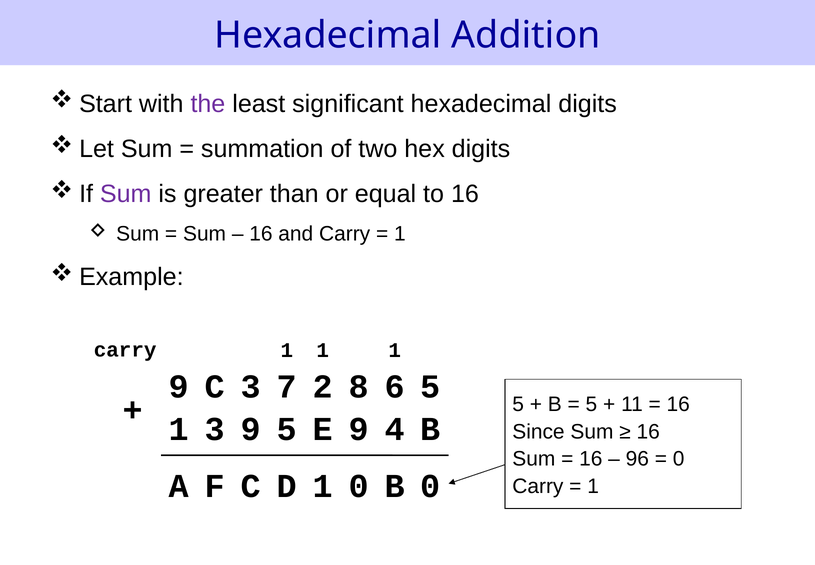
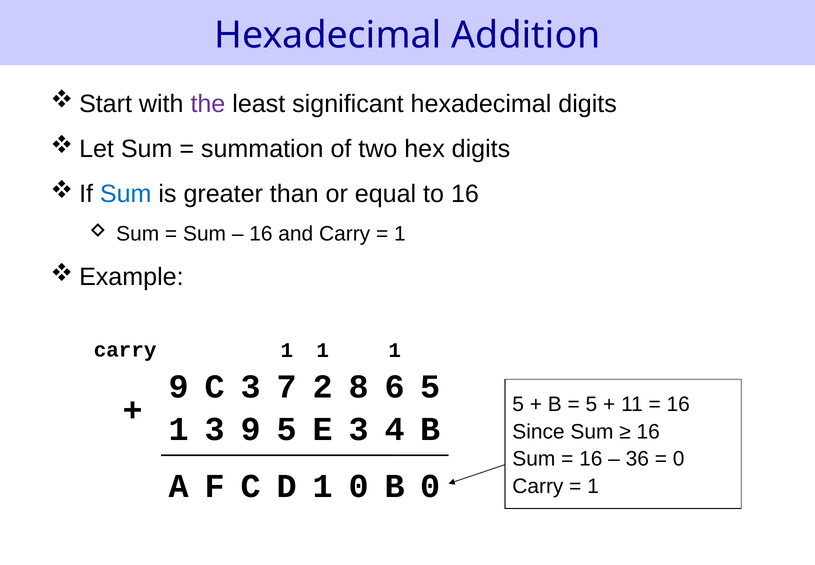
Sum at (126, 194) colour: purple -> blue
E 9: 9 -> 3
96: 96 -> 36
